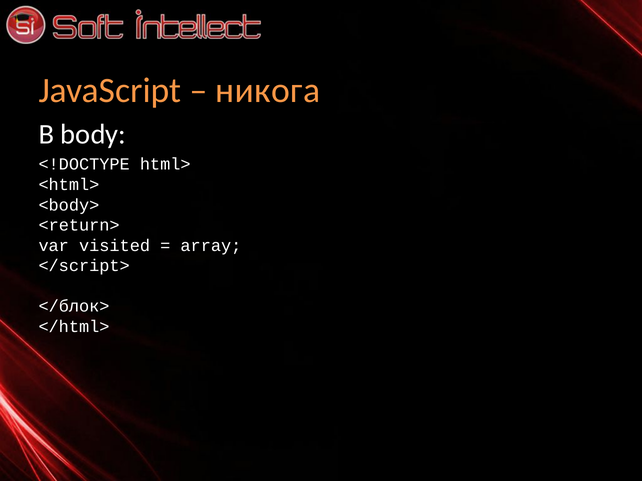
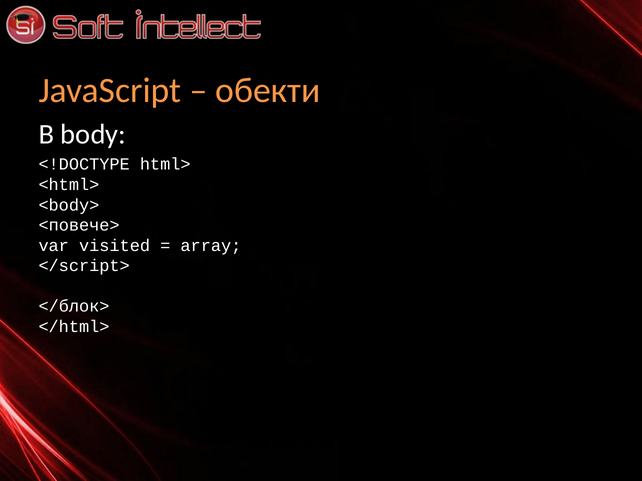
никога: никога -> обекти
<return>: <return> -> <повече>
